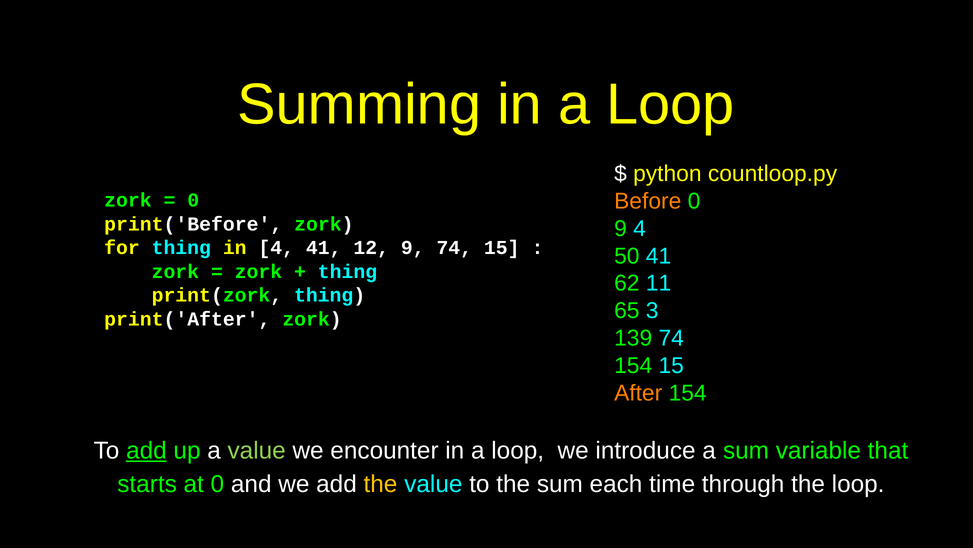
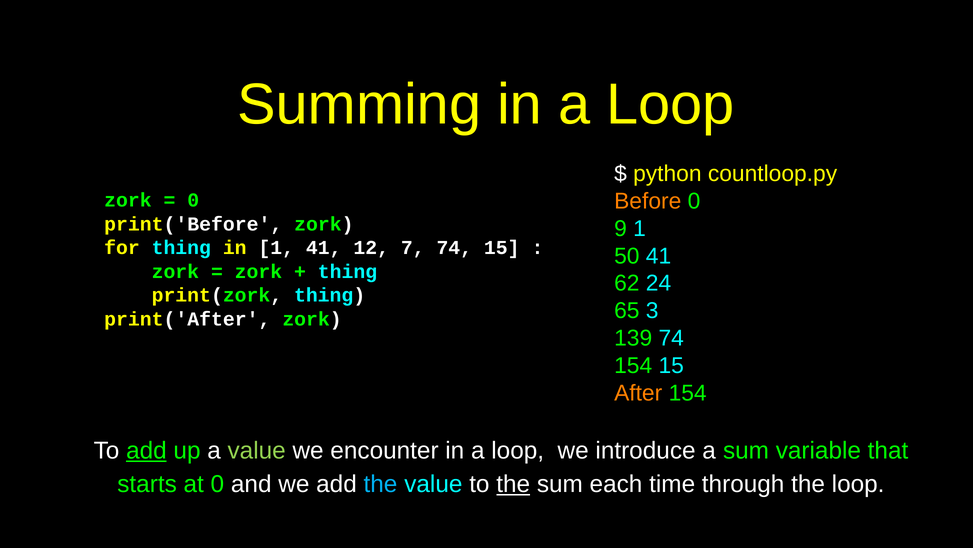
9 4: 4 -> 1
in 4: 4 -> 1
12 9: 9 -> 7
11: 11 -> 24
the at (380, 484) colour: yellow -> light blue
the at (513, 484) underline: none -> present
